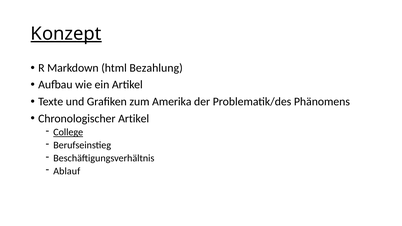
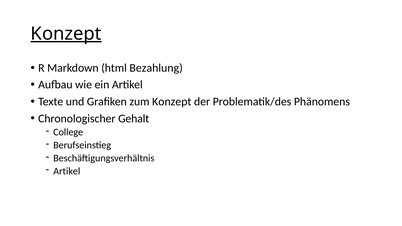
zum Amerika: Amerika -> Konzept
Chronologischer Artikel: Artikel -> Gehalt
College underline: present -> none
Ablauf at (67, 171): Ablauf -> Artikel
